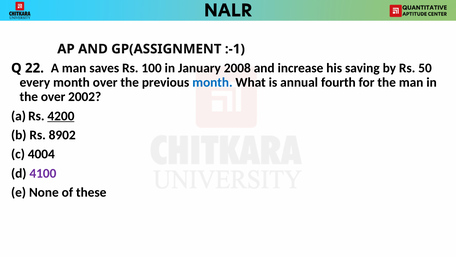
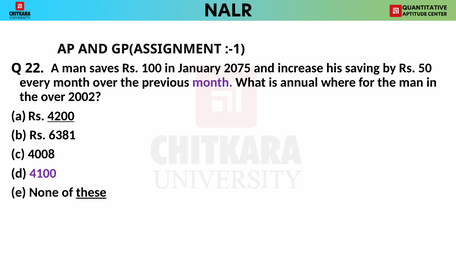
2008: 2008 -> 2075
month at (212, 82) colour: blue -> purple
fourth: fourth -> where
8902: 8902 -> 6381
4004: 4004 -> 4008
these underline: none -> present
